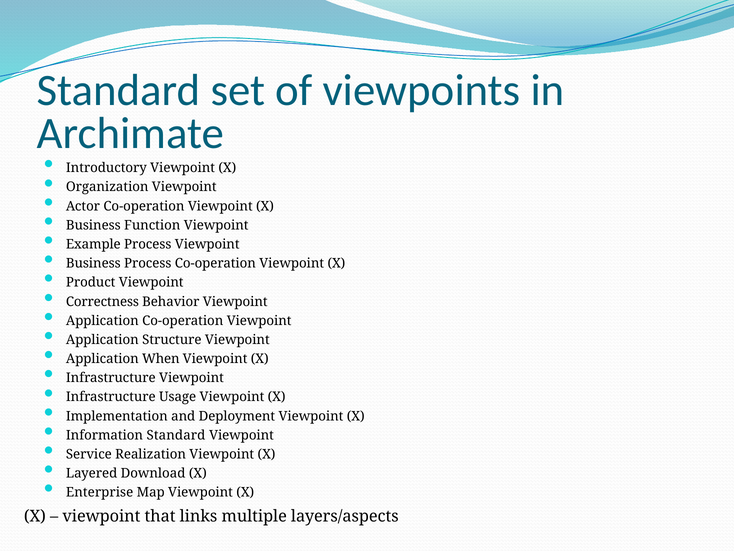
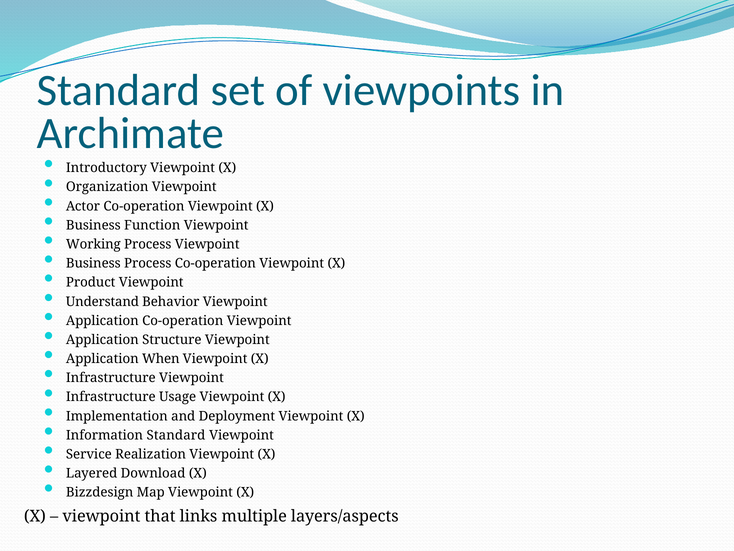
Example: Example -> Working
Correctness: Correctness -> Understand
Enterprise: Enterprise -> Bizzdesign
